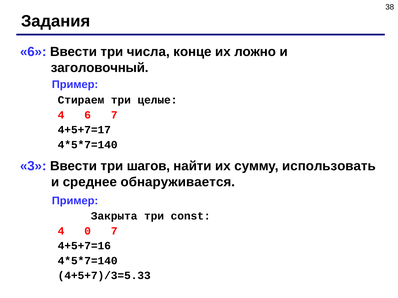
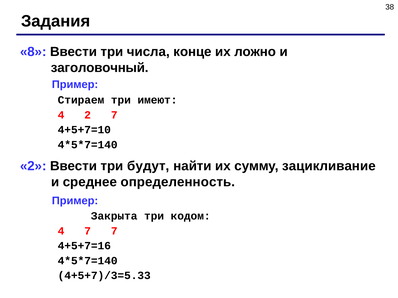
6 at (33, 52): 6 -> 8
целые: целые -> имеют
4 6: 6 -> 2
4+5+7=17: 4+5+7=17 -> 4+5+7=10
3 at (33, 166): 3 -> 2
шагов: шагов -> будут
использовать: использовать -> зацикливание
обнаруживается: обнаруживается -> определенность
const: const -> кодом
4 0: 0 -> 7
